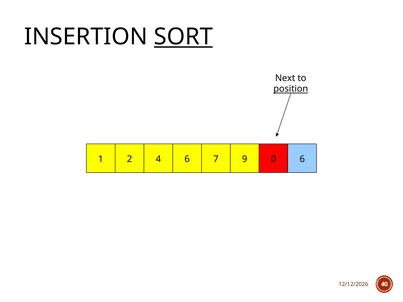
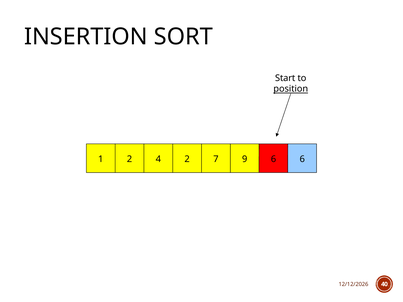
SORT underline: present -> none
Next: Next -> Start
2 6: 6 -> 2
4 0: 0 -> 6
